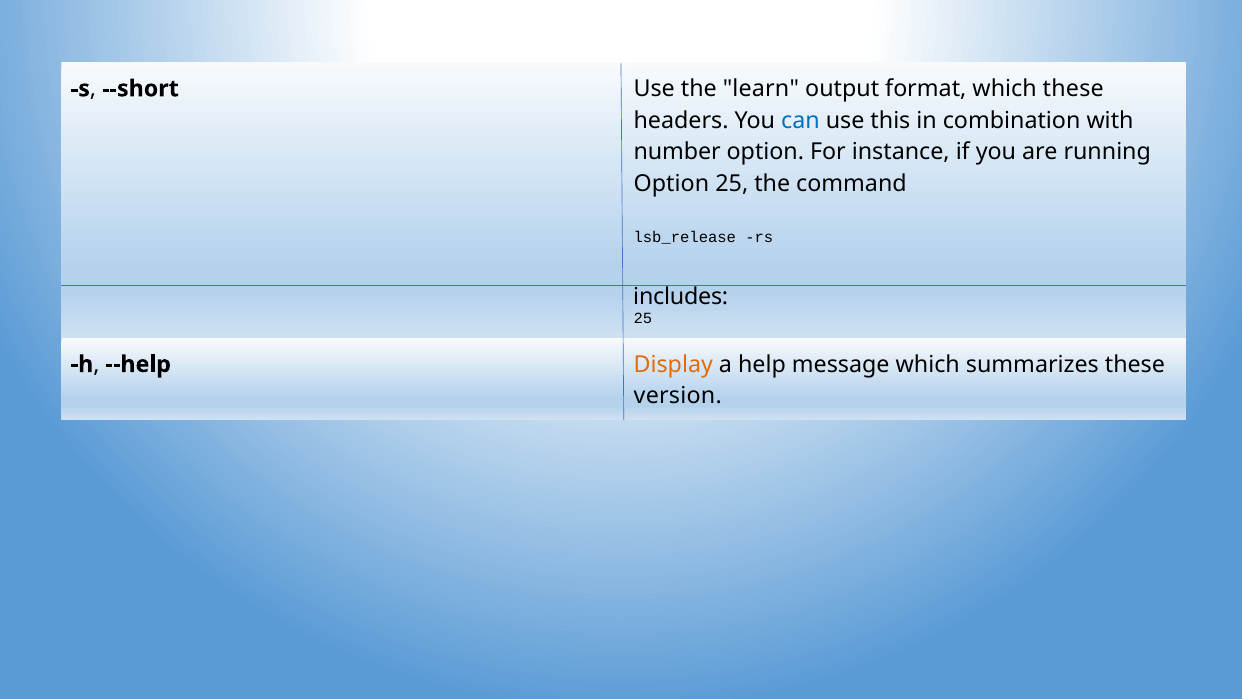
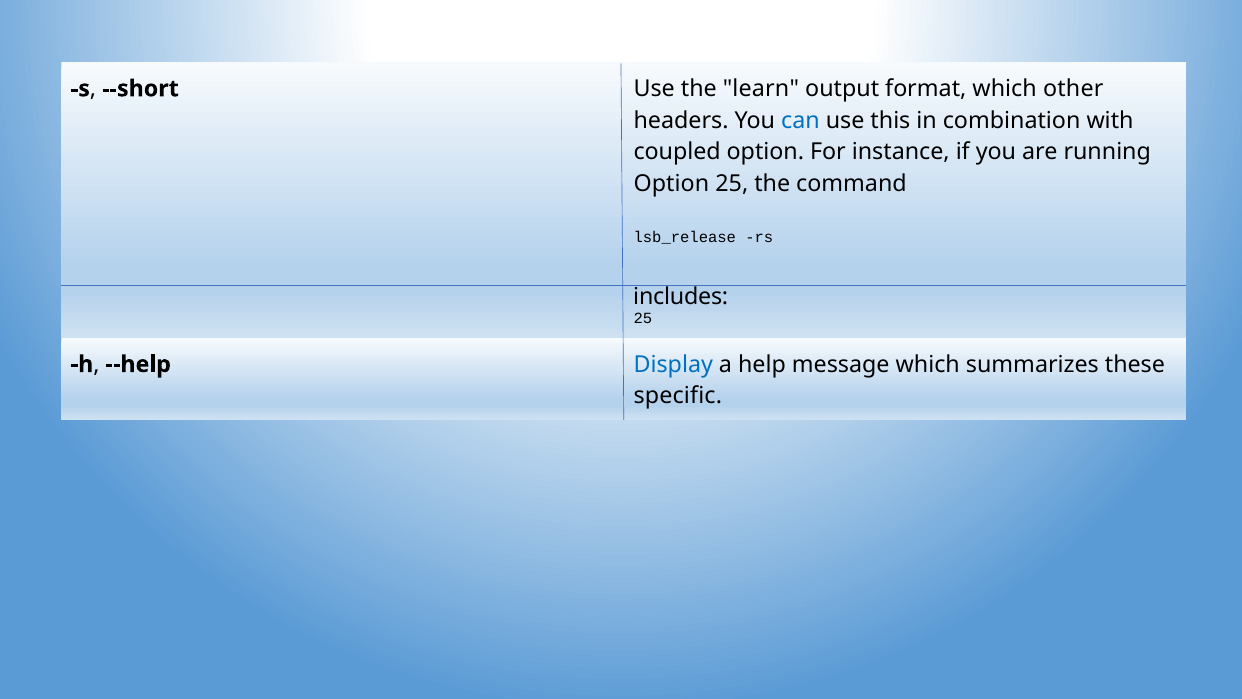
which these: these -> other
number: number -> coupled
Display colour: orange -> blue
version: version -> specific
